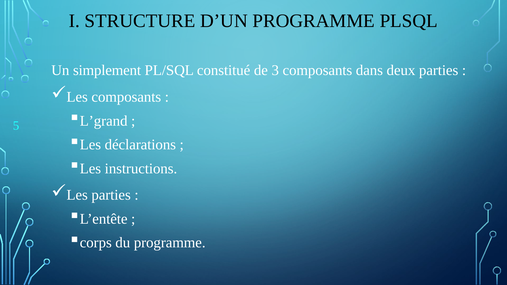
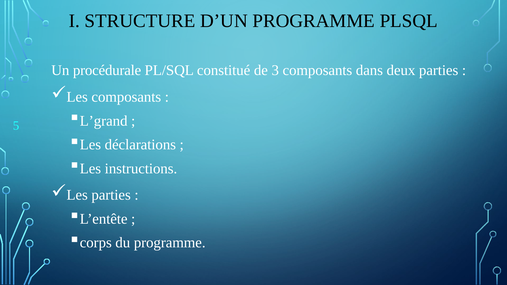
simplement: simplement -> procédurale
